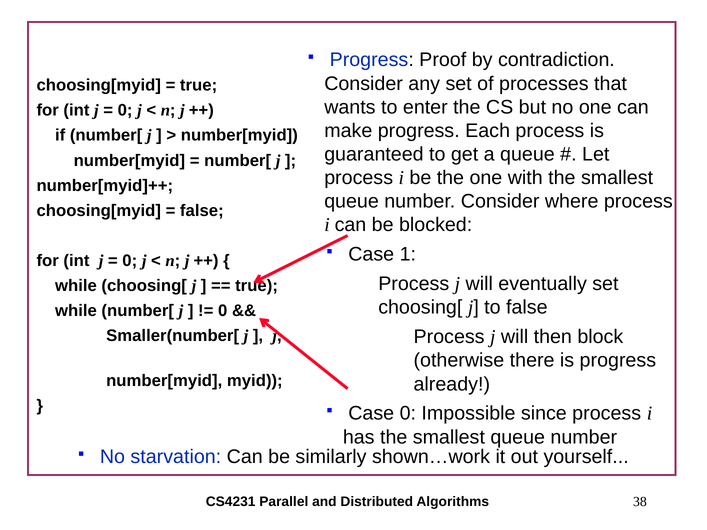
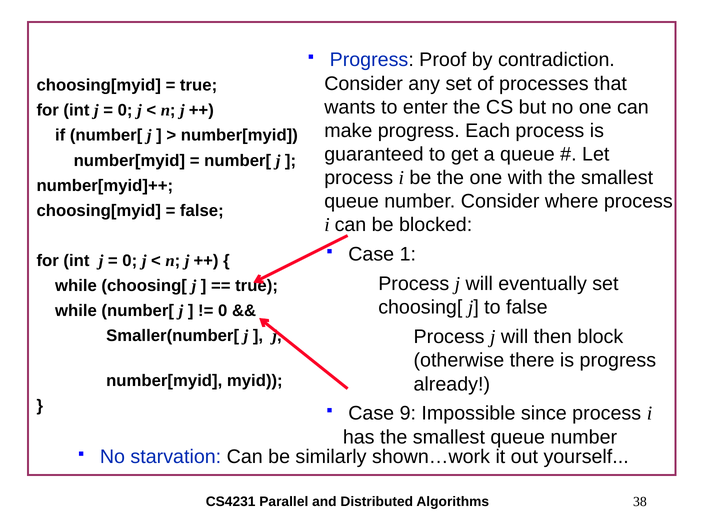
Case 0: 0 -> 9
